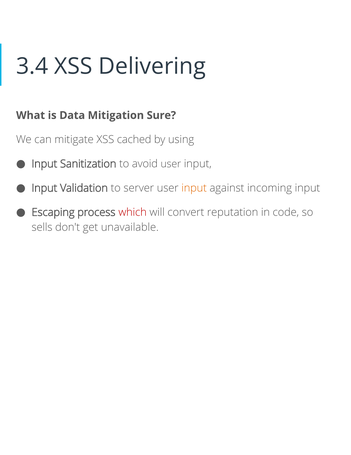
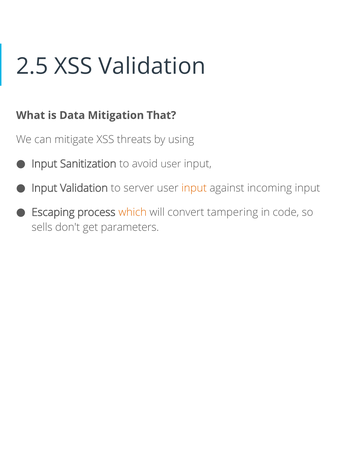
3.4: 3.4 -> 2.5
XSS Delivering: Delivering -> Validation
Sure: Sure -> That
cached: cached -> threats
which colour: red -> orange
reputation: reputation -> tampering
unavailable: unavailable -> parameters
